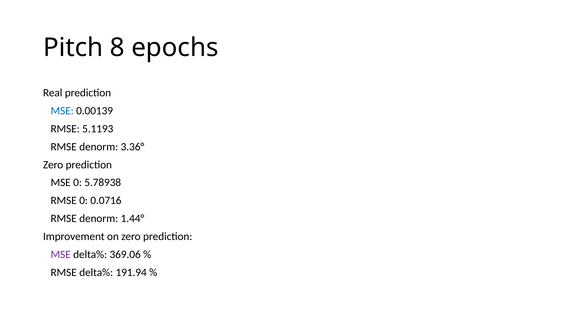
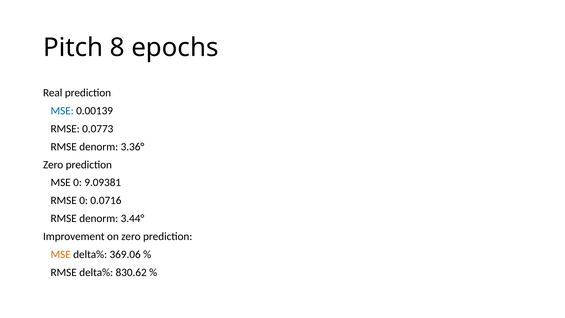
5.1193: 5.1193 -> 0.0773
5.78938: 5.78938 -> 9.09381
1.44°: 1.44° -> 3.44°
MSE at (61, 254) colour: purple -> orange
191.94: 191.94 -> 830.62
